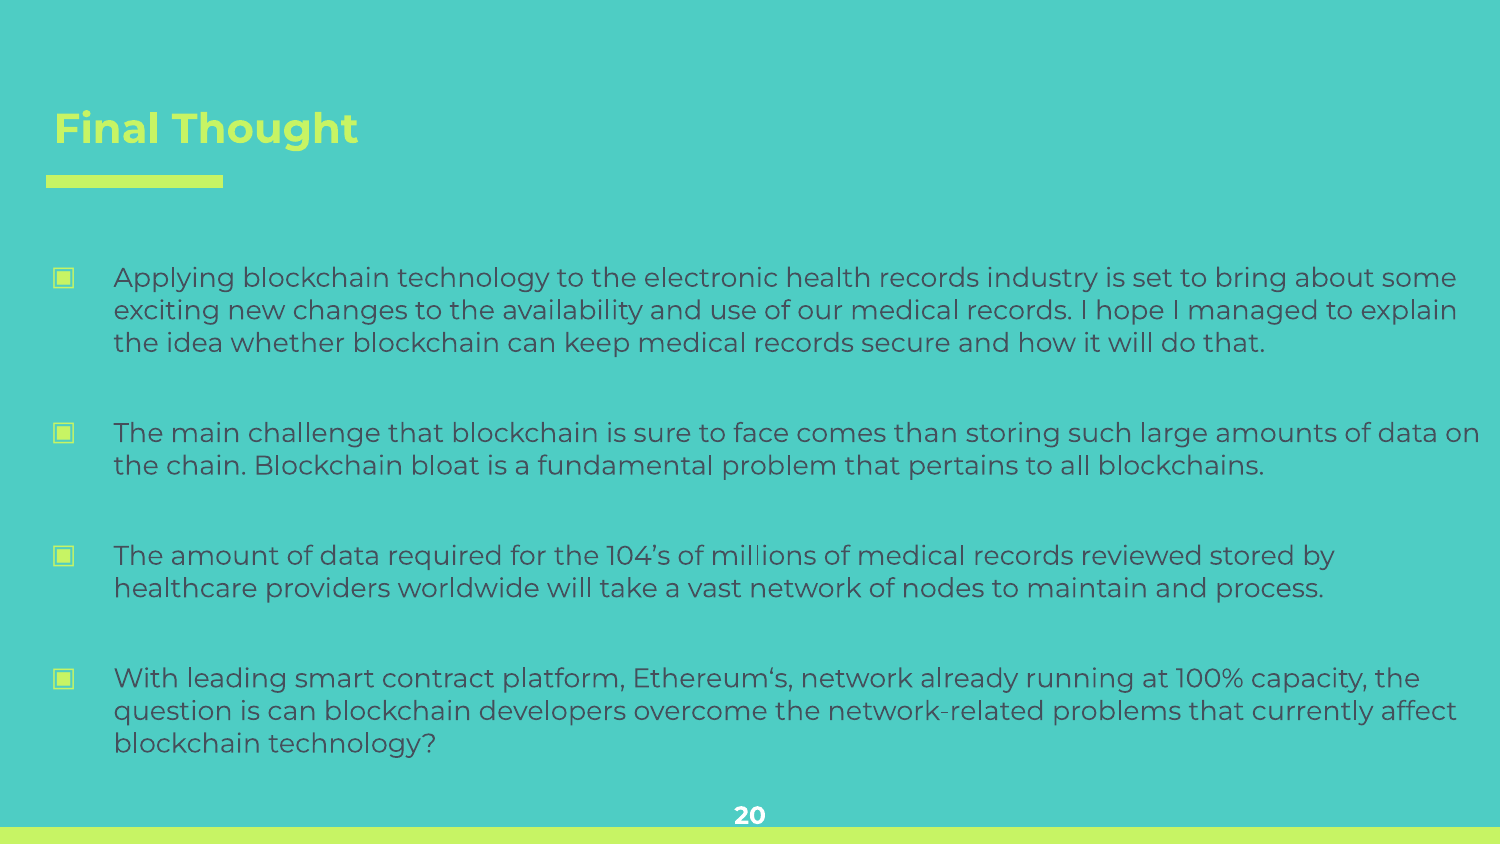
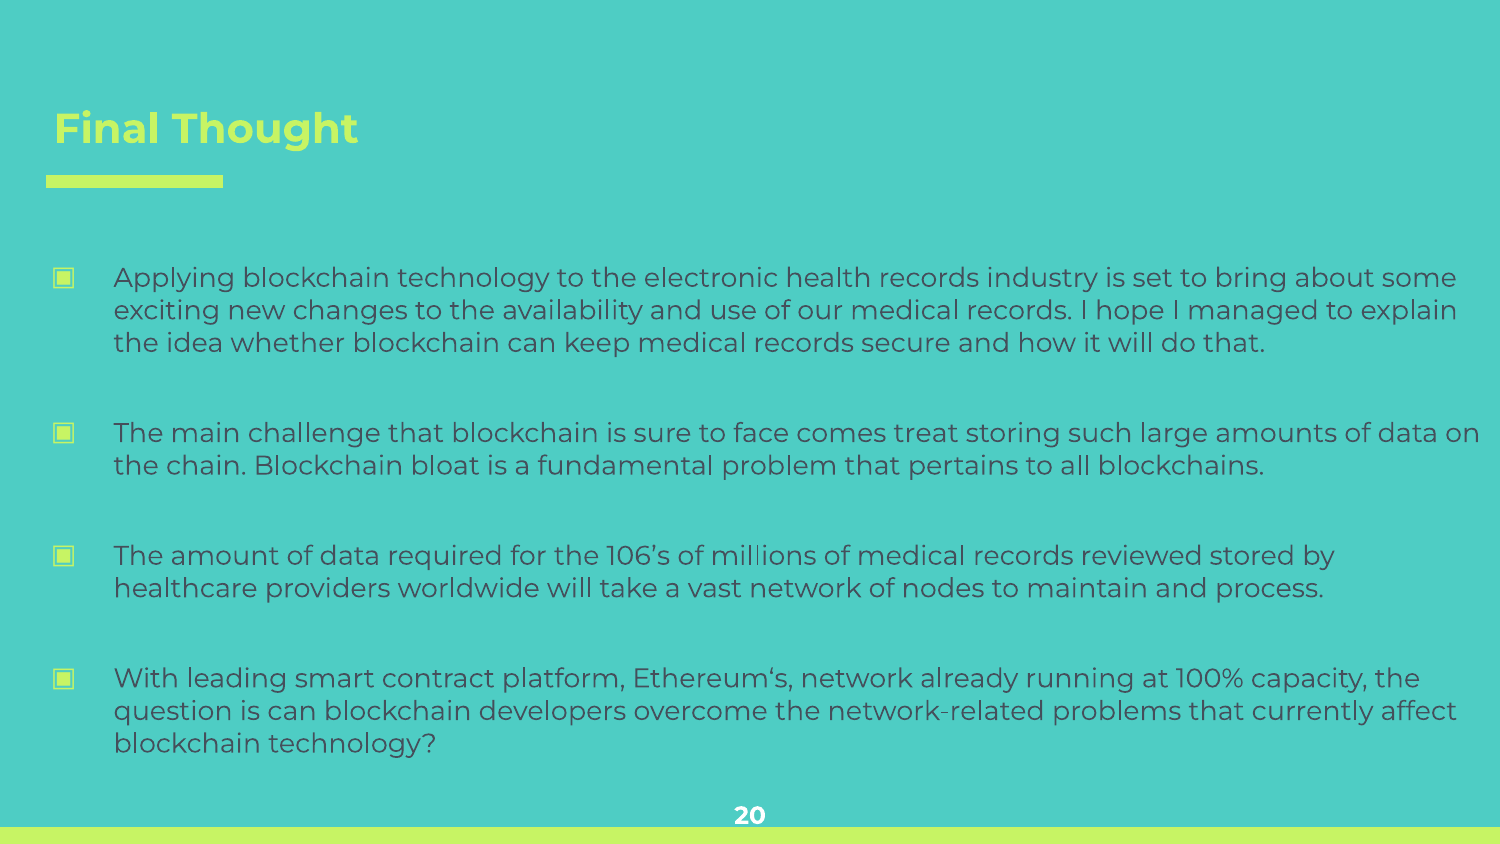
than: than -> treat
104’s: 104’s -> 106’s
